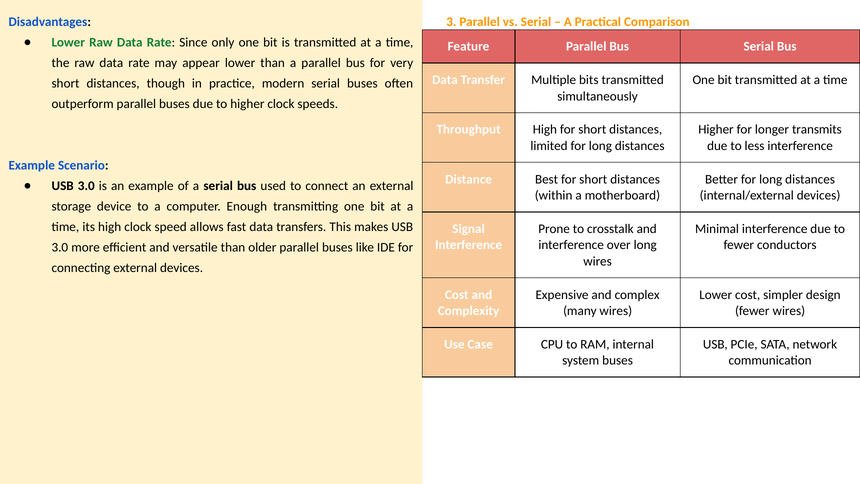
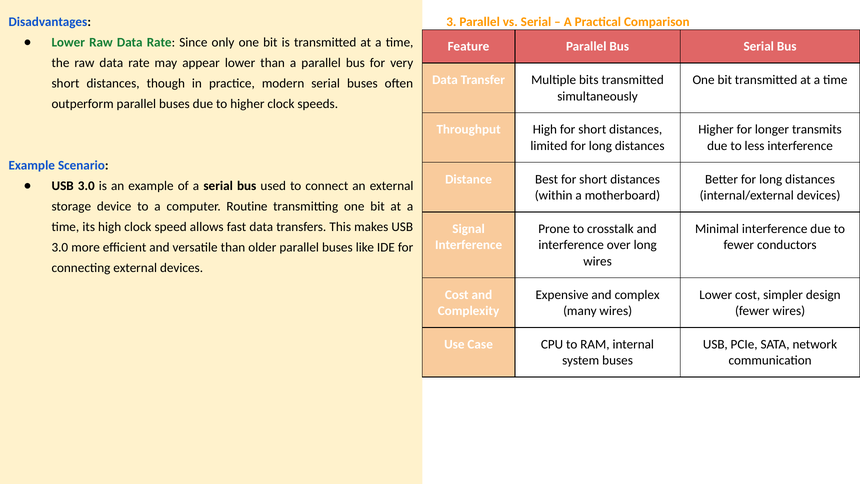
Enough: Enough -> Routine
